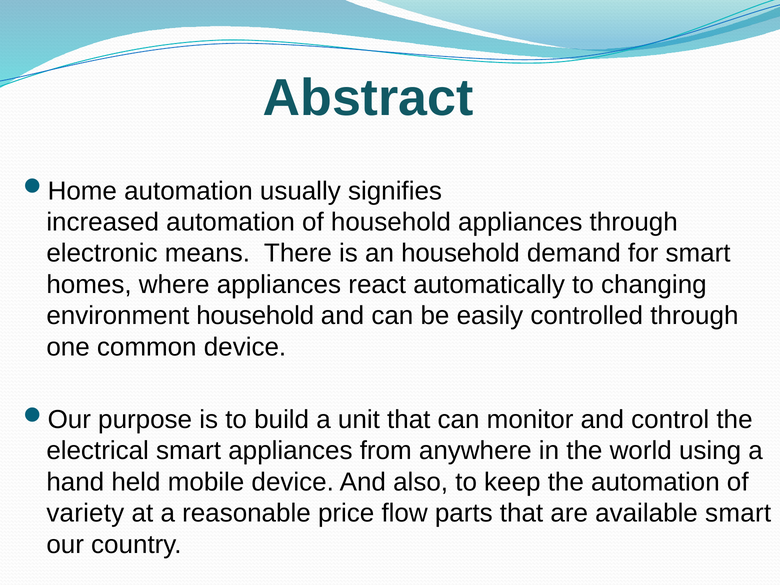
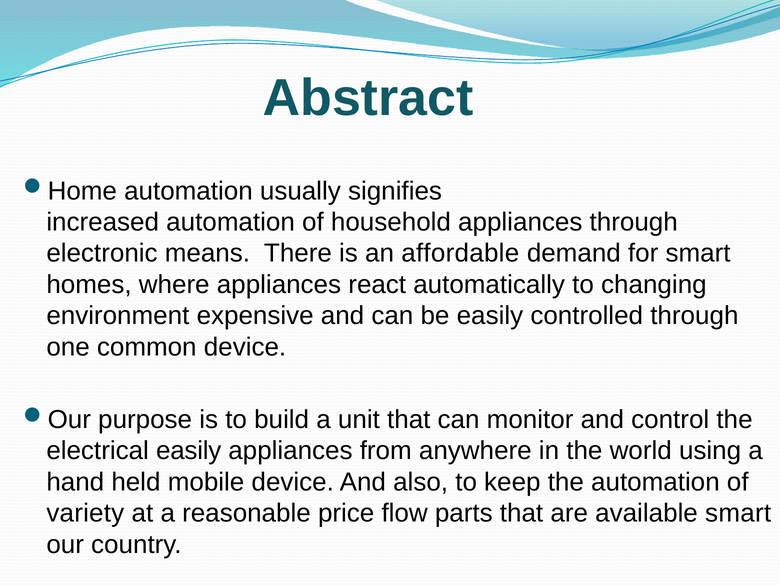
an household: household -> affordable
environment household: household -> expensive
electrical smart: smart -> easily
